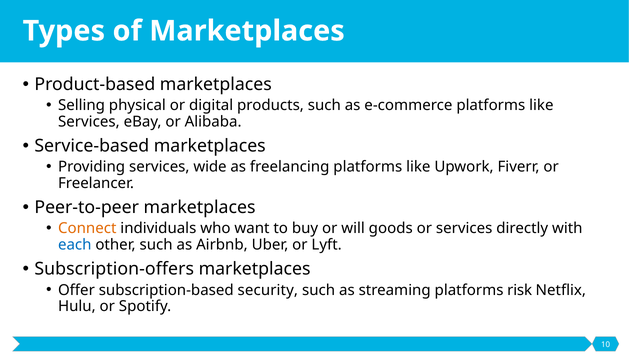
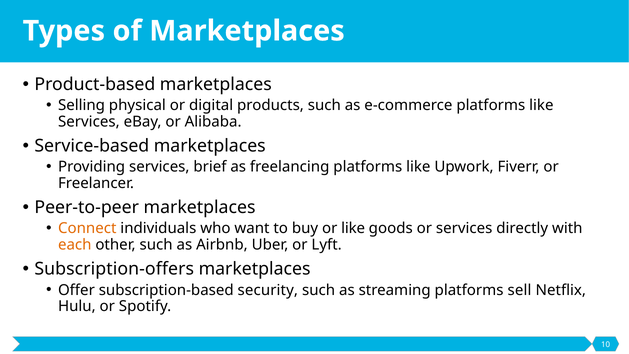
wide: wide -> brief
or will: will -> like
each colour: blue -> orange
risk: risk -> sell
